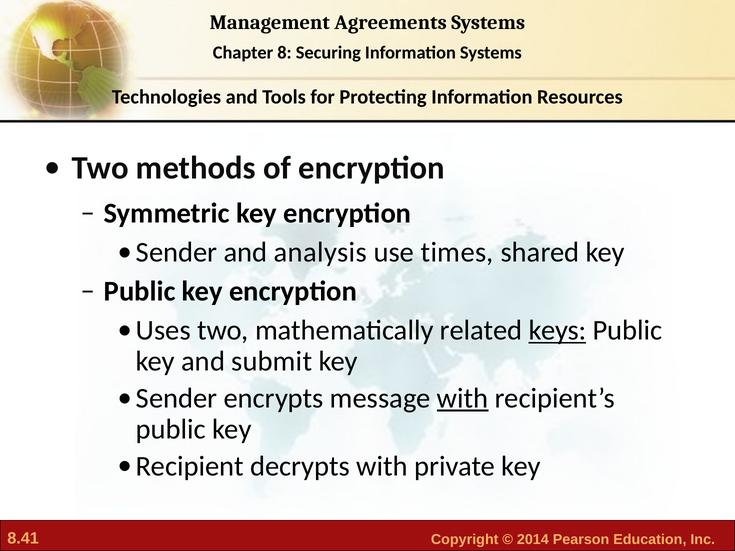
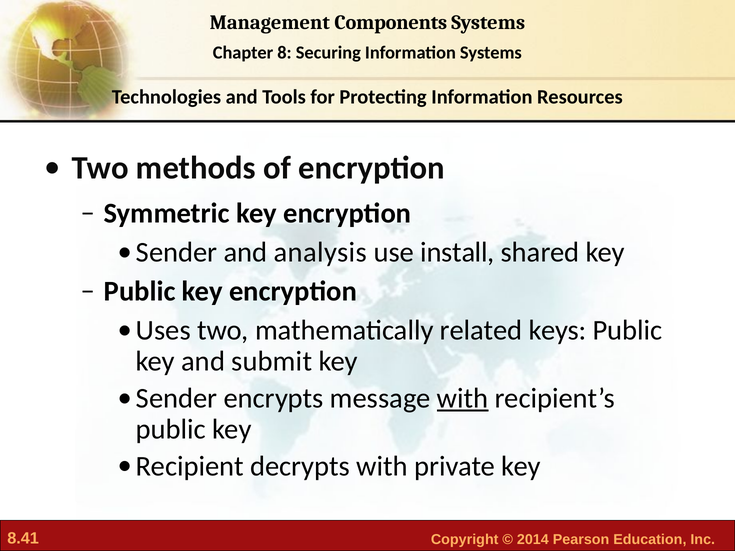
Agreements: Agreements -> Components
times: times -> install
keys underline: present -> none
